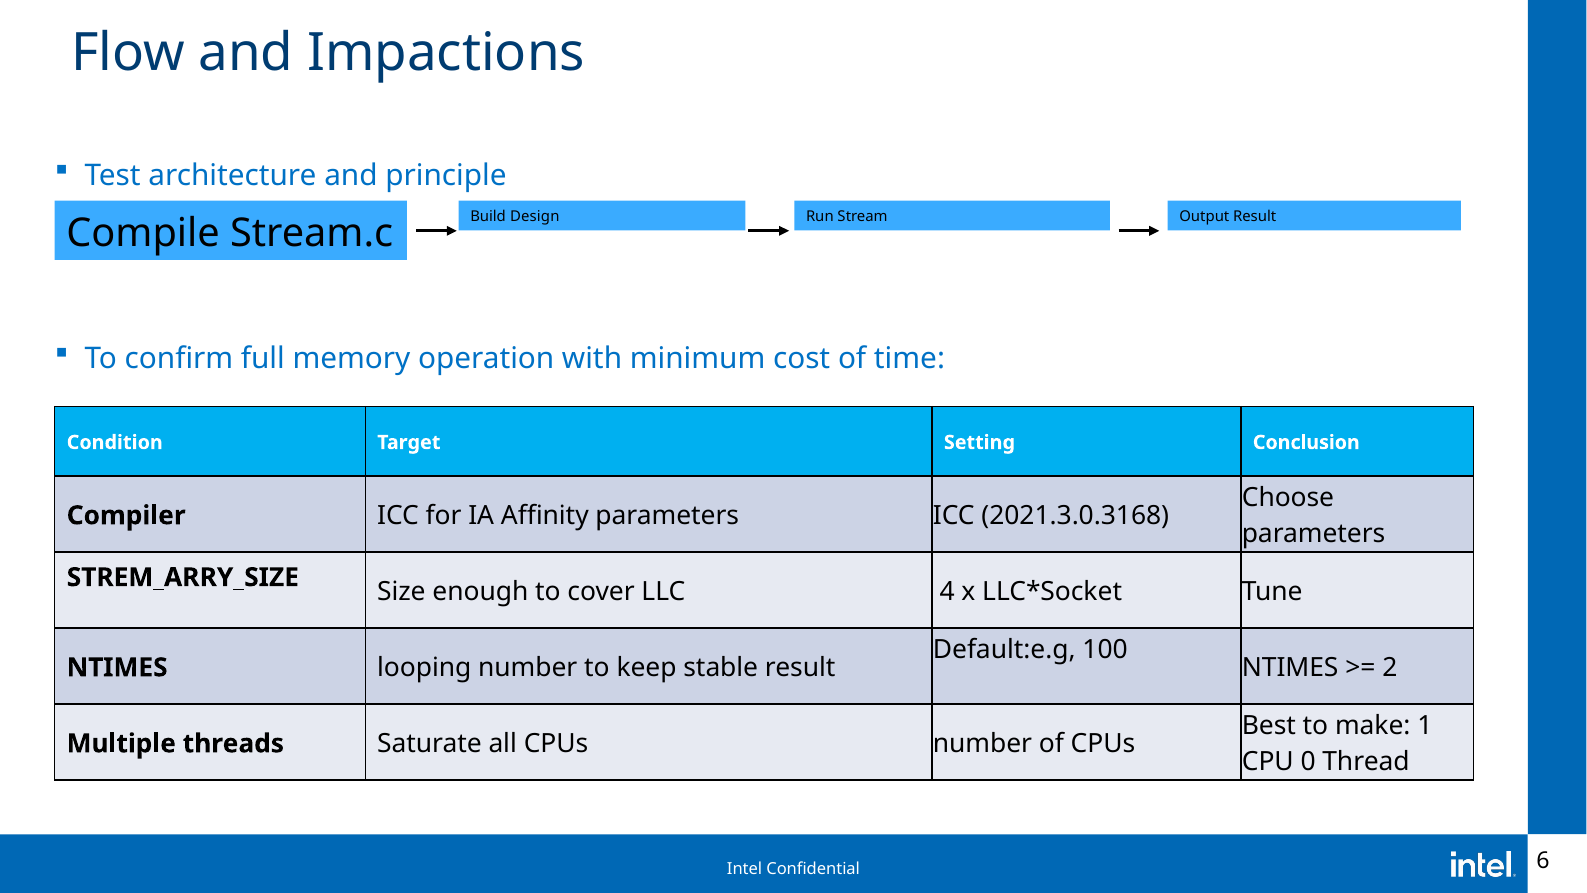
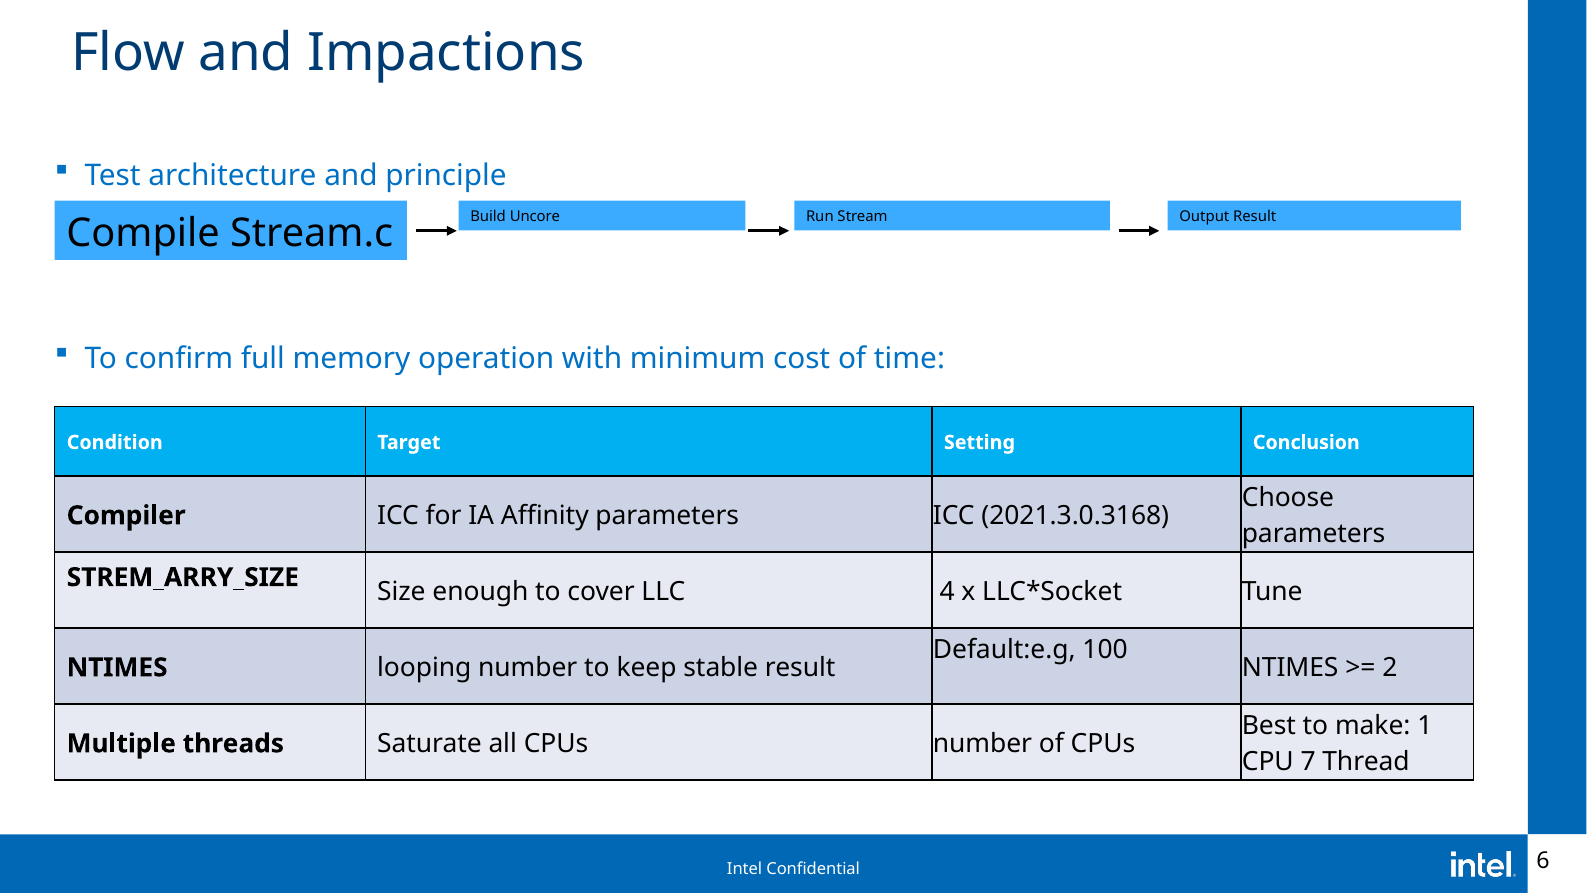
Design: Design -> Uncore
0: 0 -> 7
